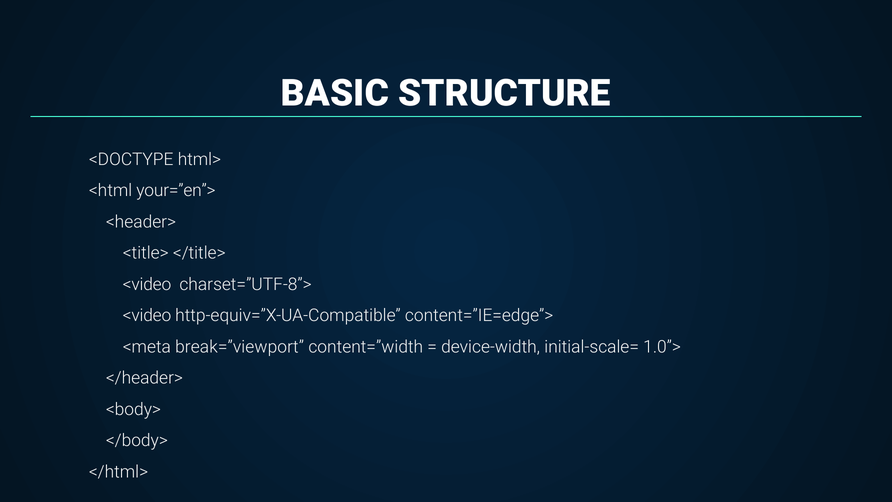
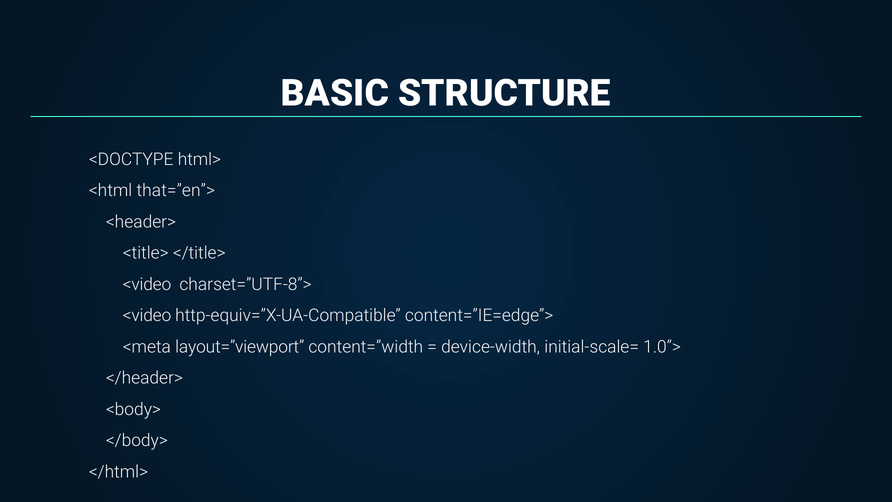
your=”en”>: your=”en”> -> that=”en”>
break=”viewport: break=”viewport -> layout=”viewport
